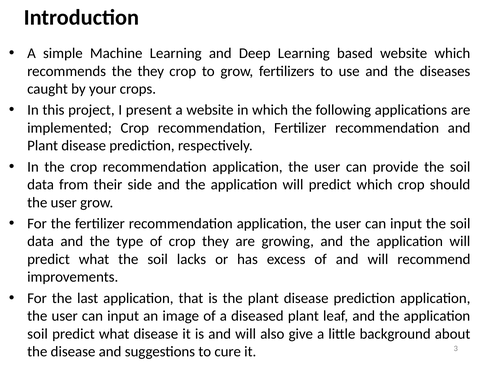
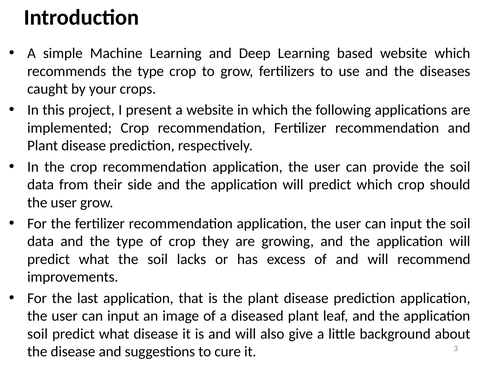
recommends the they: they -> type
